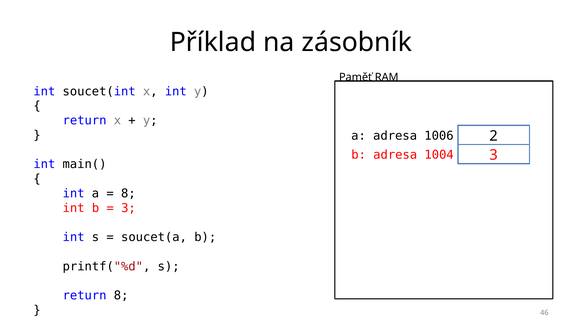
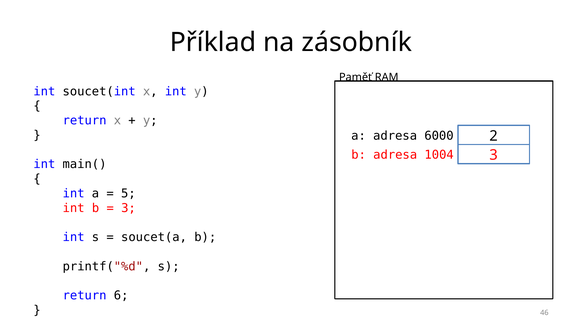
1006: 1006 -> 6000
8 at (128, 193): 8 -> 5
return 8: 8 -> 6
